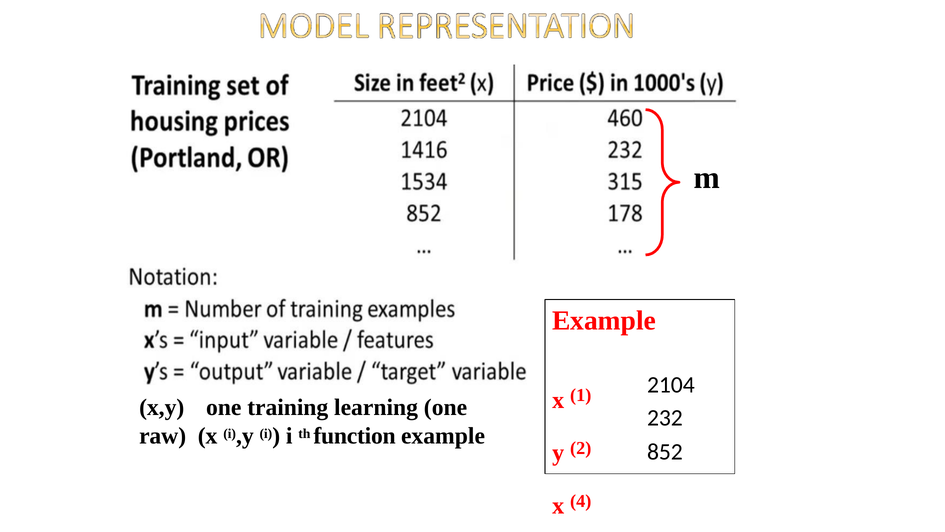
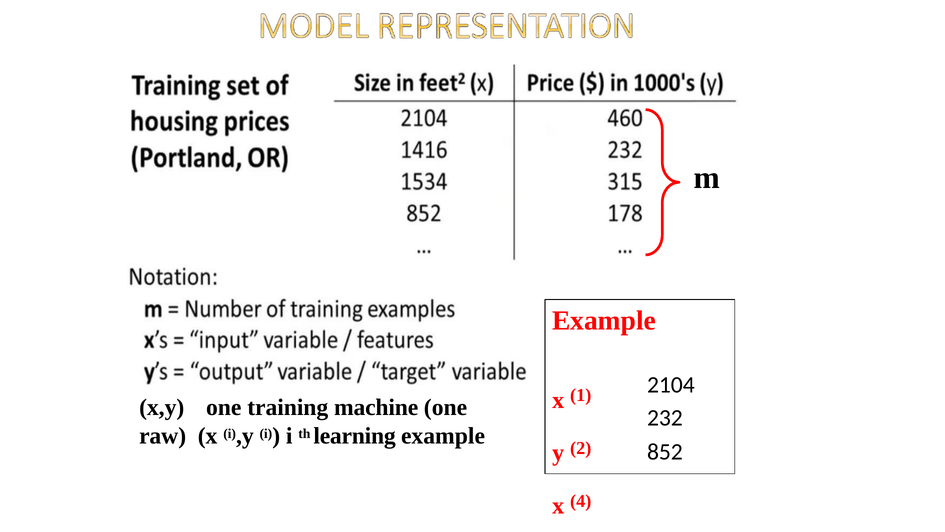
learning: learning -> machine
function: function -> learning
